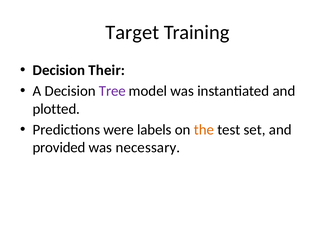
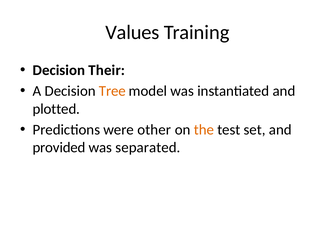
Target: Target -> Values
Tree colour: purple -> orange
labels: labels -> other
necessary: necessary -> separated
